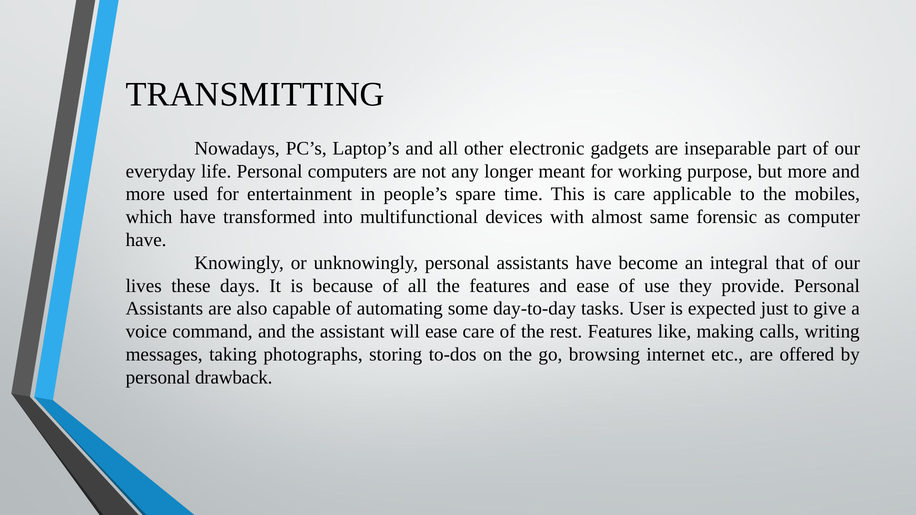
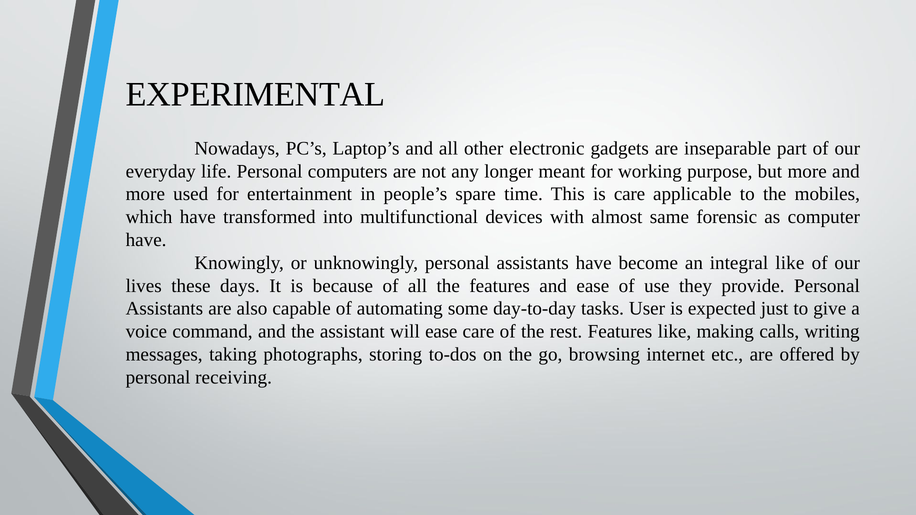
TRANSMITTING: TRANSMITTING -> EXPERIMENTAL
integral that: that -> like
drawback: drawback -> receiving
